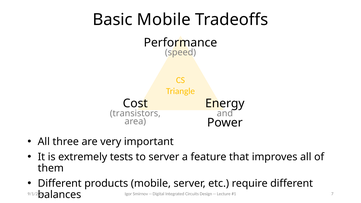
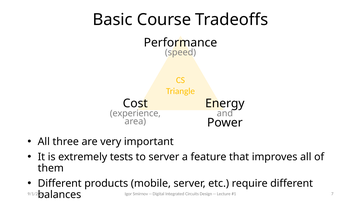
Basic Mobile: Mobile -> Course
transistors: transistors -> experience
